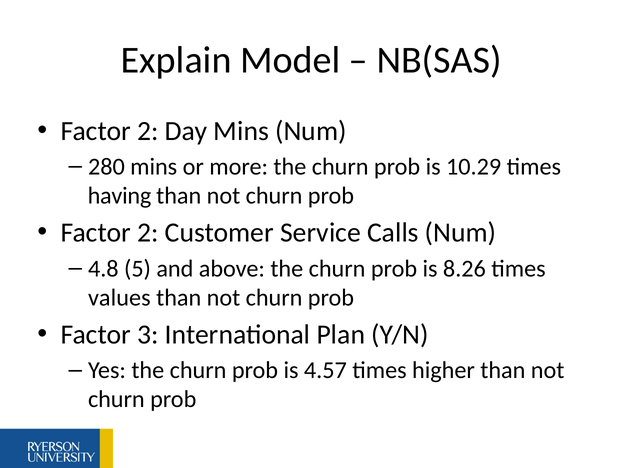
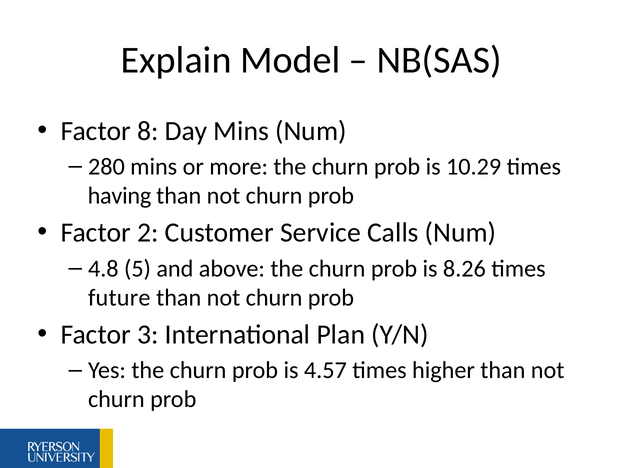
2 at (148, 131): 2 -> 8
values: values -> future
